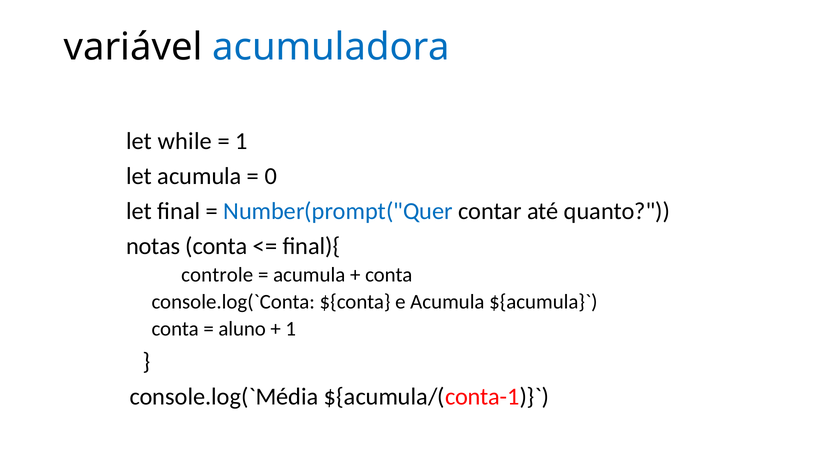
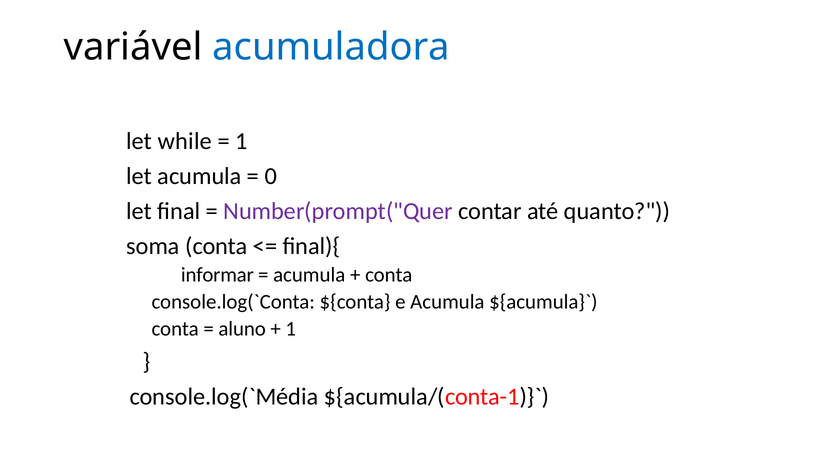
Number(prompt("Quer colour: blue -> purple
notas: notas -> soma
controle: controle -> informar
